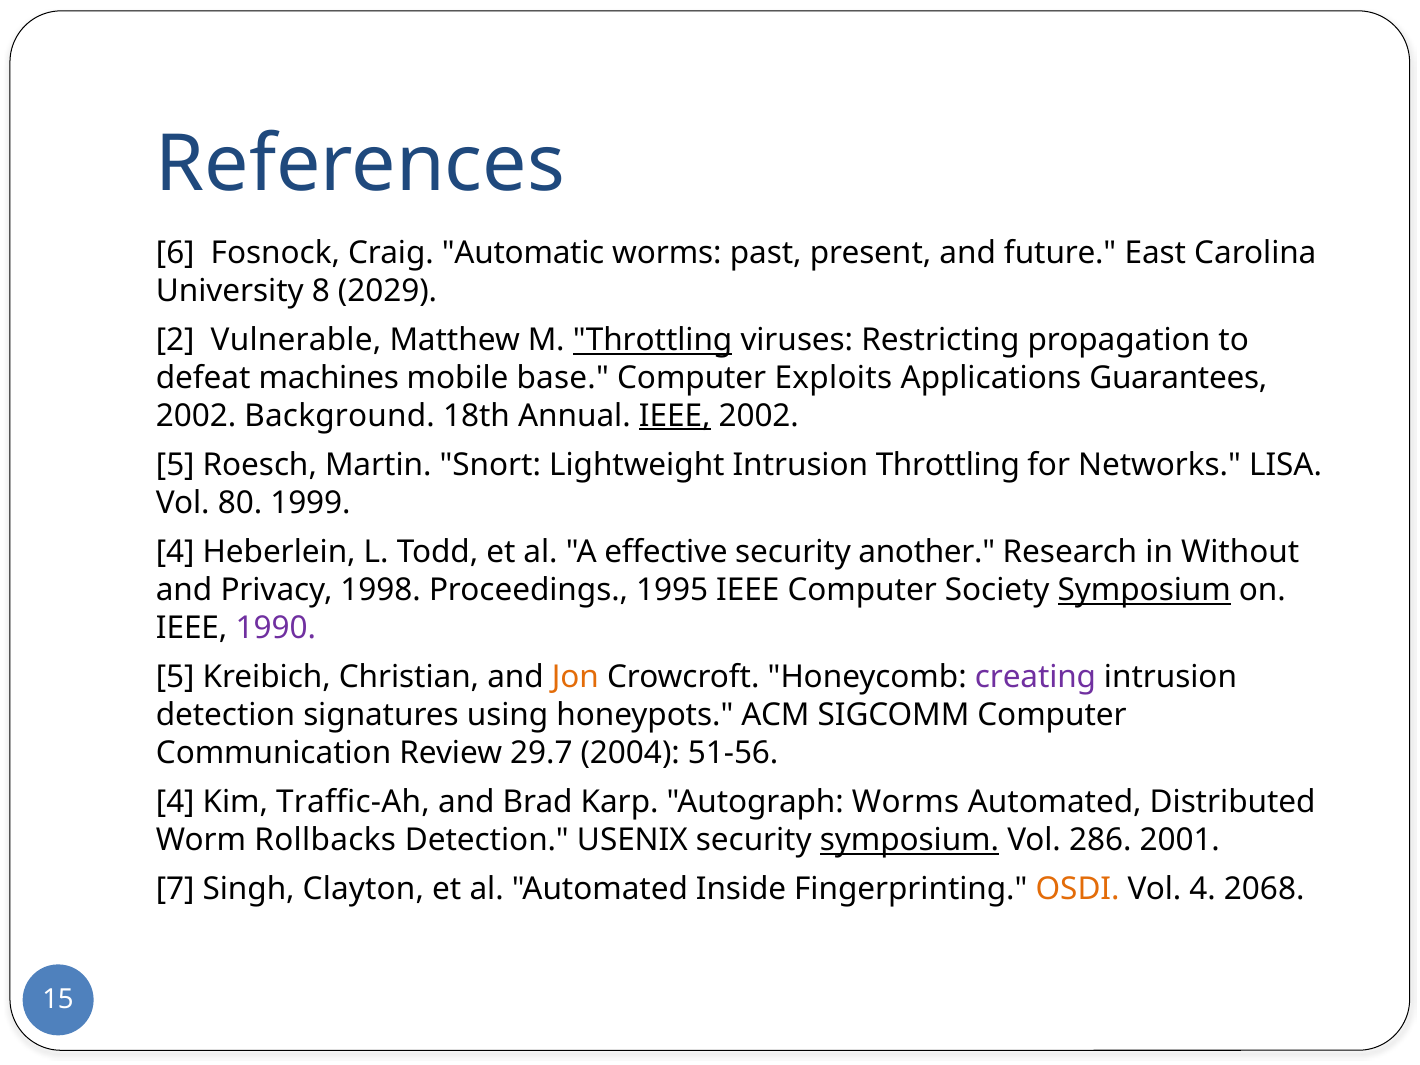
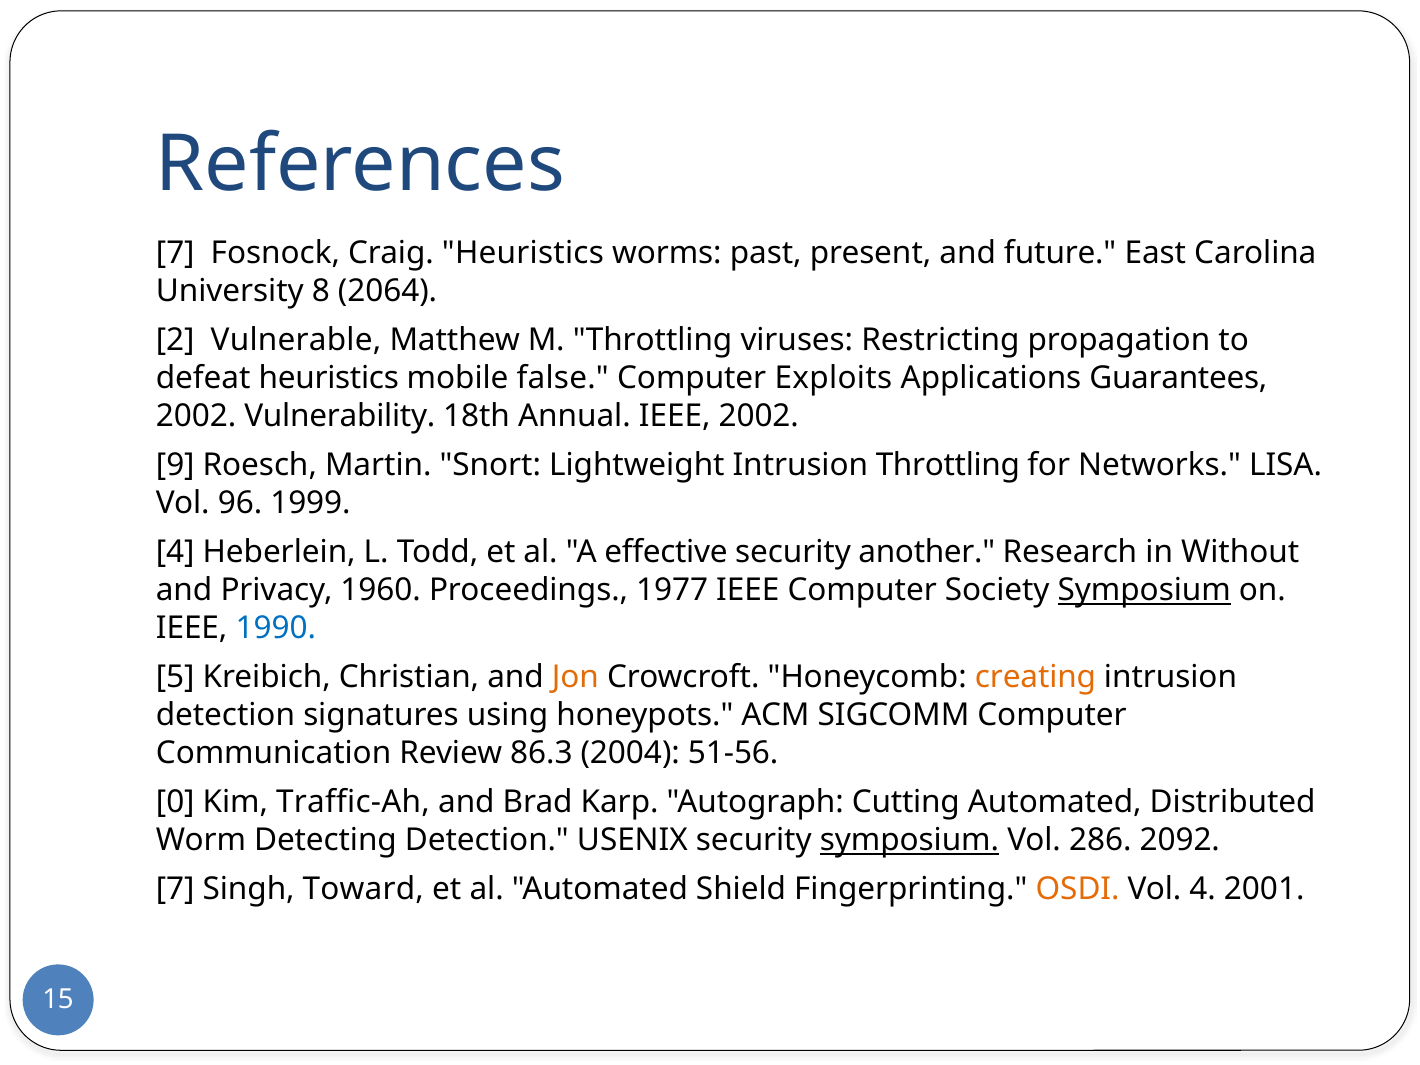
6 at (175, 253): 6 -> 7
Craig Automatic: Automatic -> Heuristics
2029: 2029 -> 2064
Throttling at (653, 340) underline: present -> none
defeat machines: machines -> heuristics
base: base -> false
Background: Background -> Vulnerability
IEEE at (675, 416) underline: present -> none
5 at (175, 465): 5 -> 9
80: 80 -> 96
1998: 1998 -> 1960
1995: 1995 -> 1977
1990 colour: purple -> blue
creating colour: purple -> orange
29.7: 29.7 -> 86.3
4 at (175, 802): 4 -> 0
Autograph Worms: Worms -> Cutting
Rollbacks: Rollbacks -> Detecting
2001: 2001 -> 2092
Clayton: Clayton -> Toward
Inside: Inside -> Shield
2068: 2068 -> 2001
